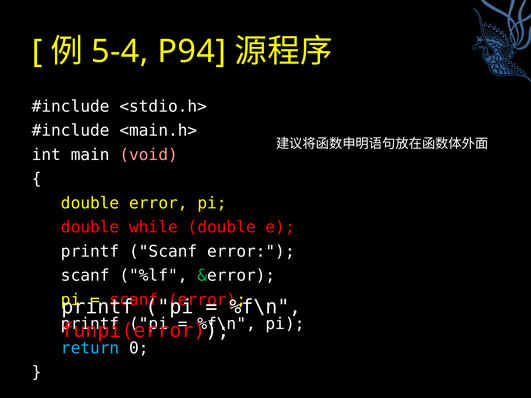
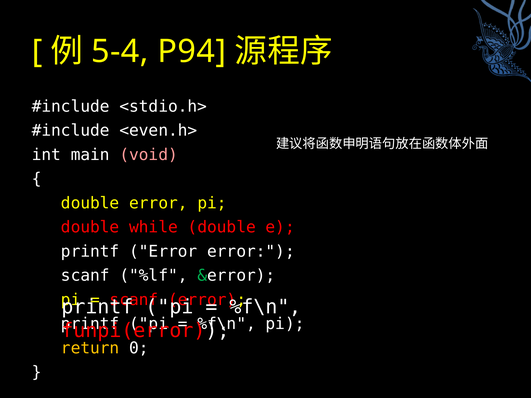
<main.h>: <main.h> -> <even.h>
printf Scanf: Scanf -> Error
return colour: light blue -> yellow
